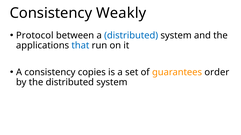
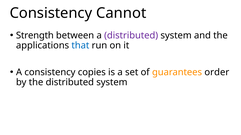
Weakly: Weakly -> Cannot
Protocol: Protocol -> Strength
distributed at (131, 36) colour: blue -> purple
